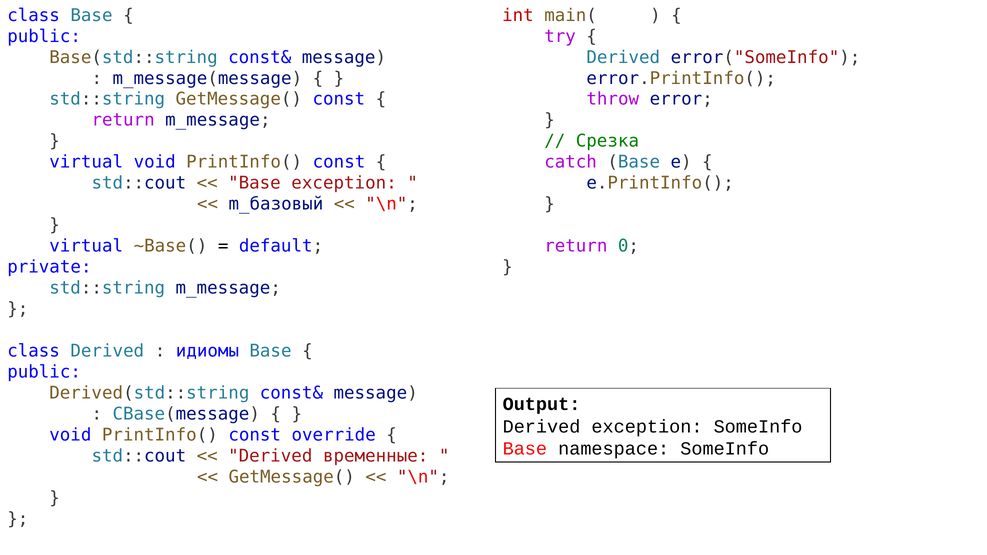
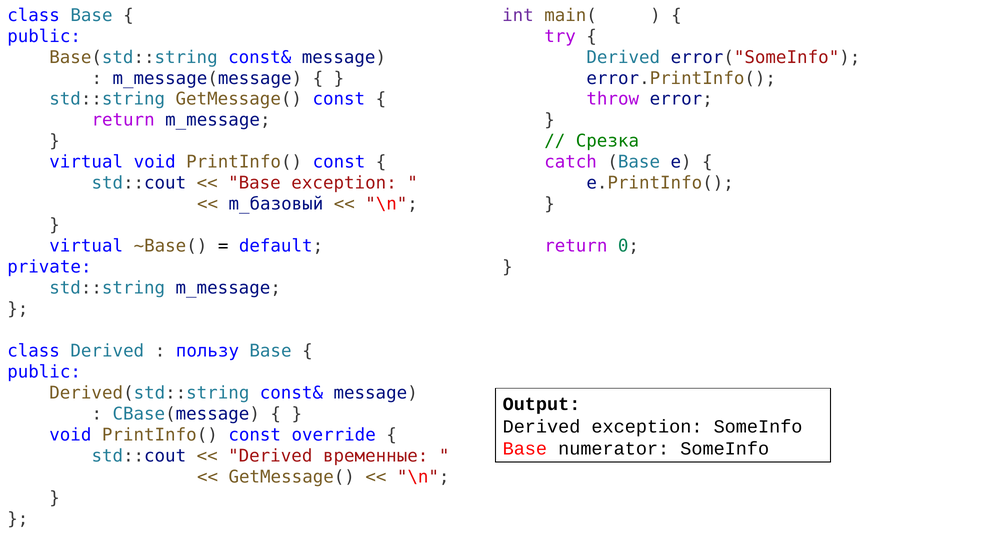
int colour: red -> purple
идиомы: идиомы -> пользу
namespace: namespace -> numerator
